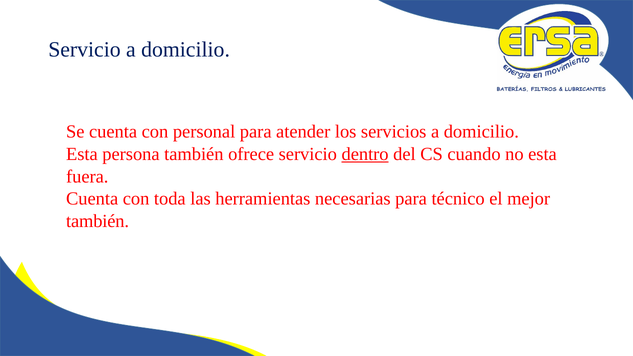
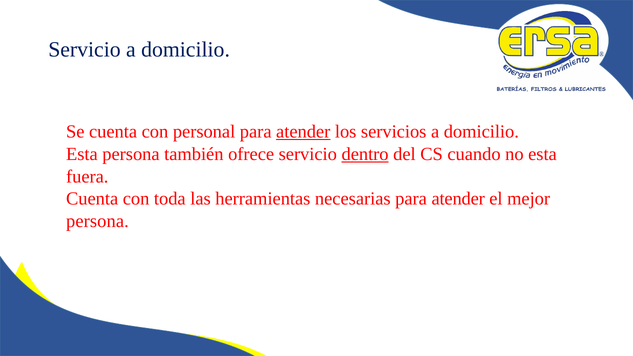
atender at (303, 132) underline: none -> present
necesarias para técnico: técnico -> atender
también at (98, 221): también -> persona
